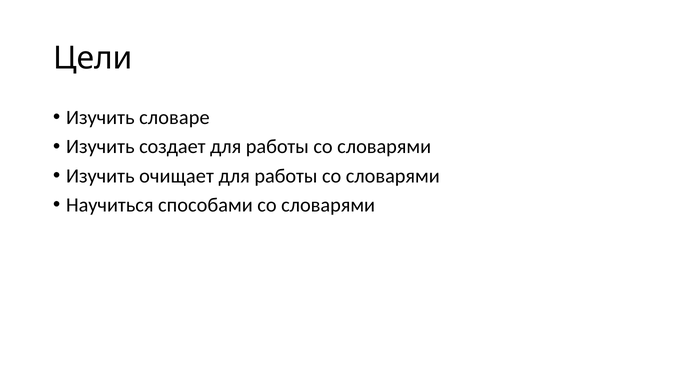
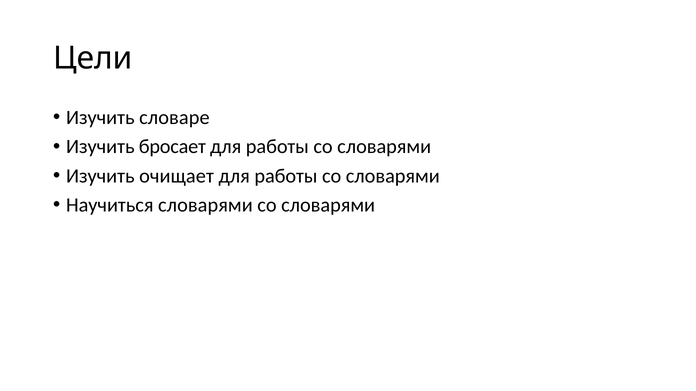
создает: создает -> бросает
Научиться способами: способами -> словарями
